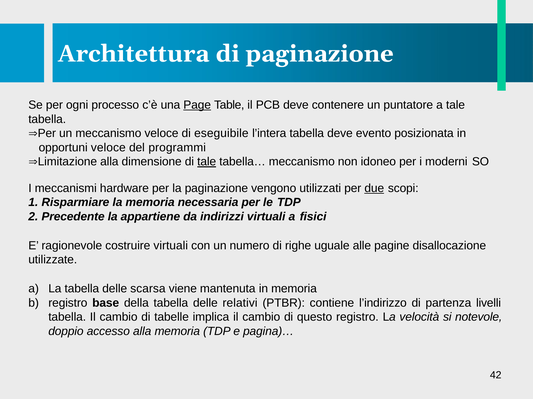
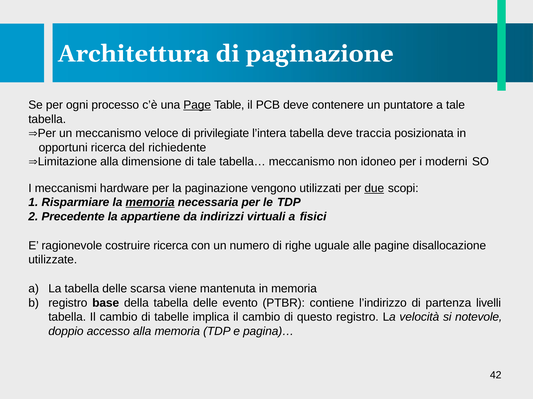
eseguibile: eseguibile -> privilegiate
evento: evento -> traccia
opportuni veloce: veloce -> ricerca
programmi: programmi -> richiedente
tale at (207, 162) underline: present -> none
memoria at (150, 203) underline: none -> present
costruire virtuali: virtuali -> ricerca
relativi: relativi -> evento
